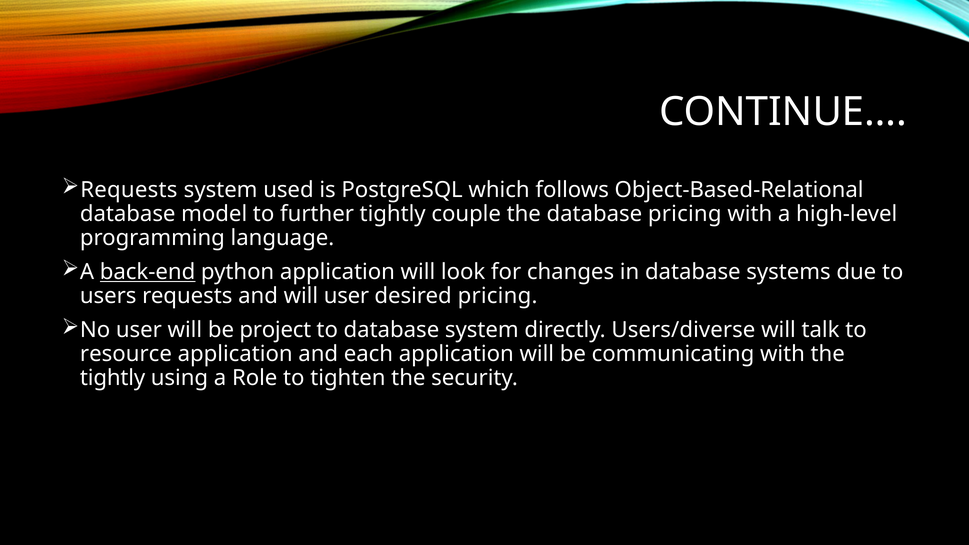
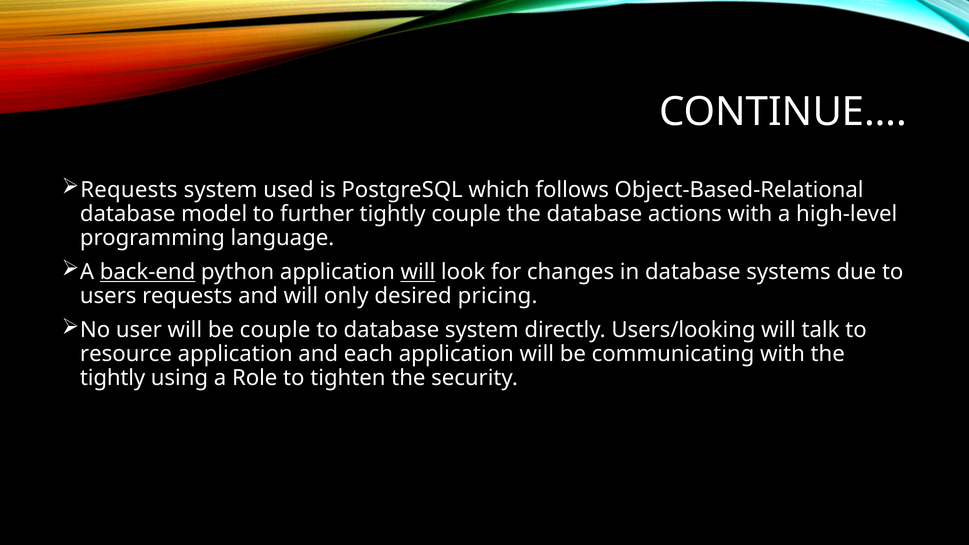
database pricing: pricing -> actions
will at (418, 272) underline: none -> present
will user: user -> only
be project: project -> couple
Users/diverse: Users/diverse -> Users/looking
